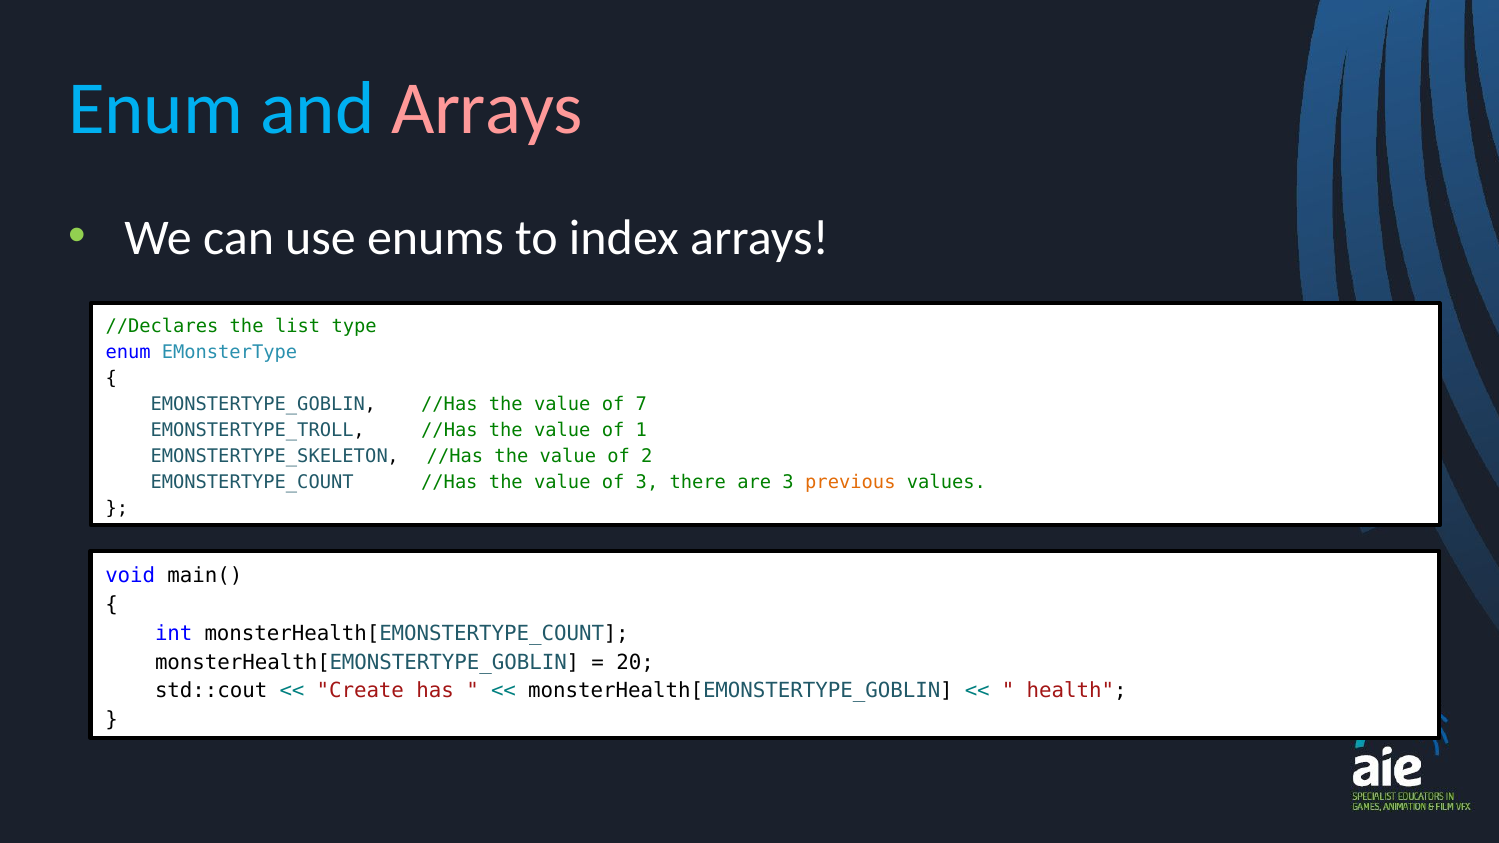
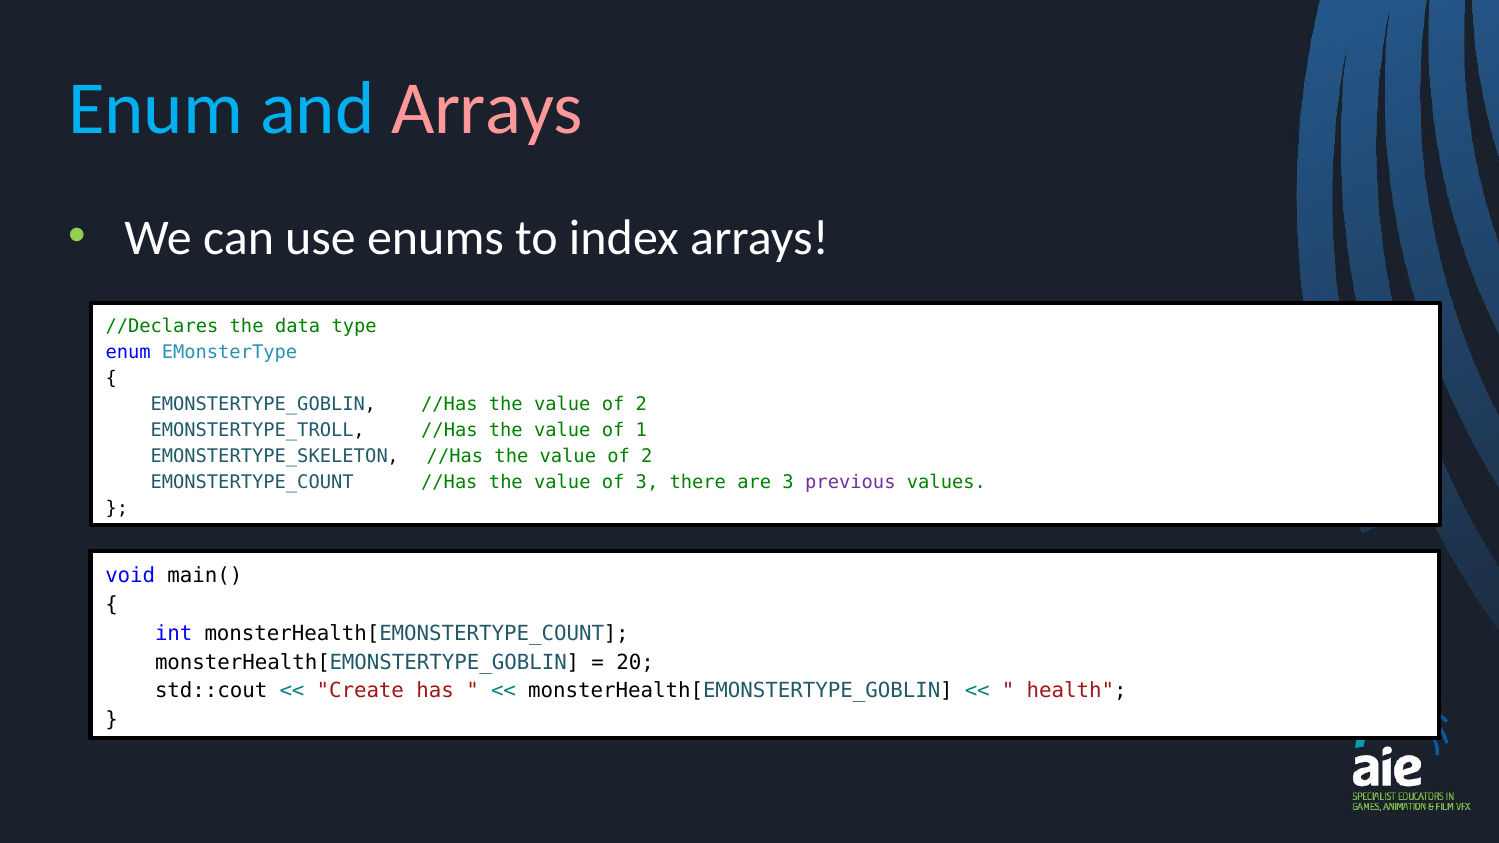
list: list -> data
7 at (641, 404): 7 -> 2
previous colour: orange -> purple
